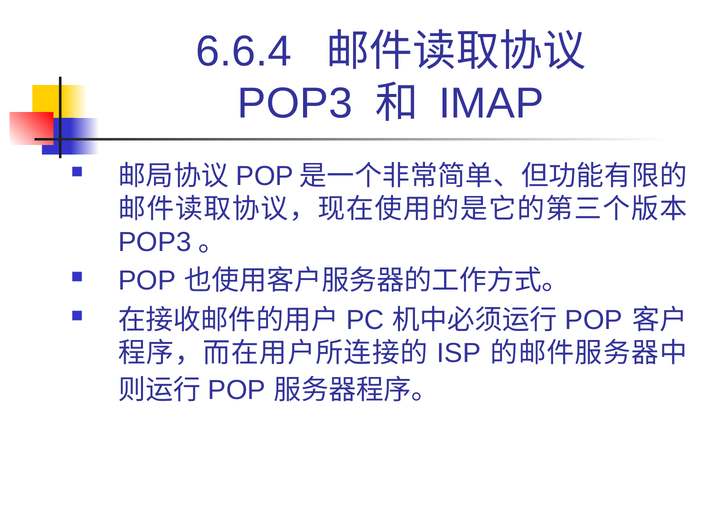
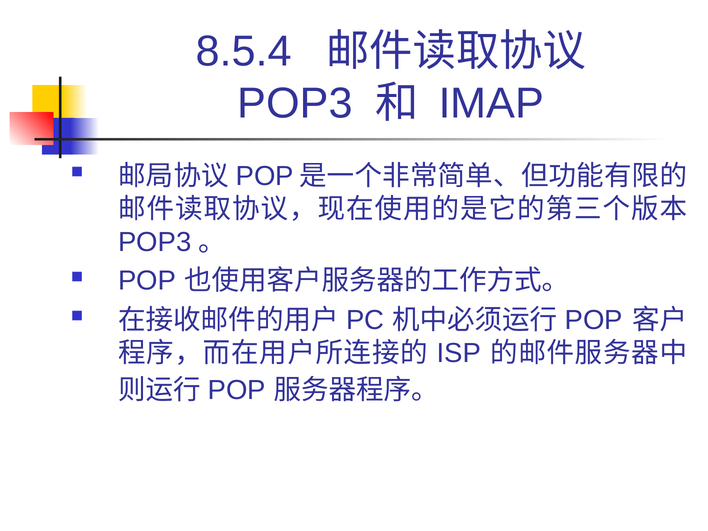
6.6.4: 6.6.4 -> 8.5.4
